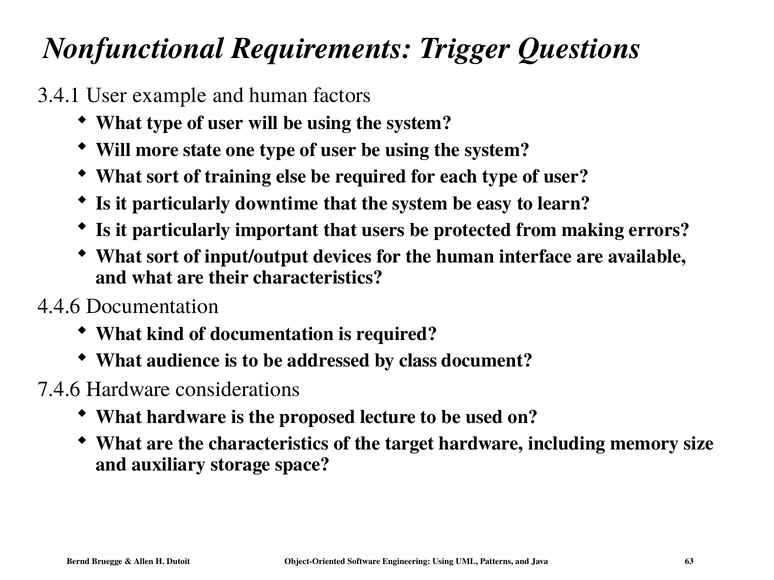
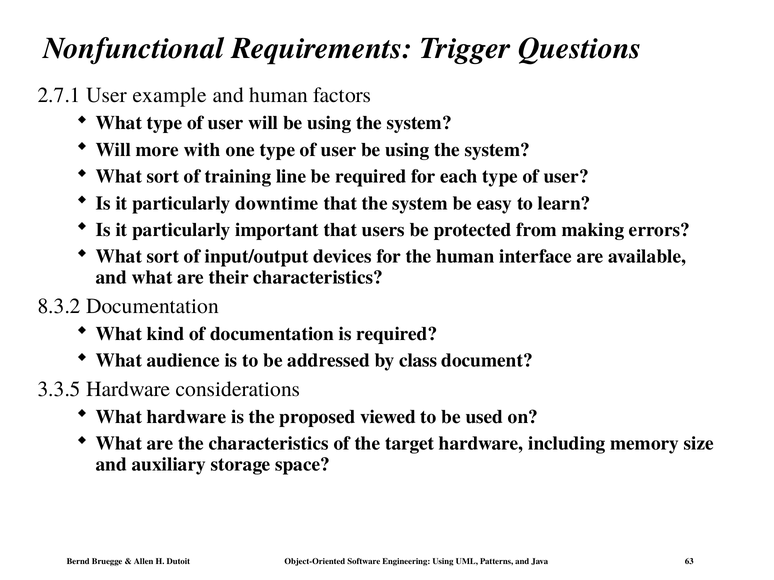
3.4.1: 3.4.1 -> 2.7.1
state: state -> with
else: else -> line
4.4.6: 4.4.6 -> 8.3.2
7.4.6: 7.4.6 -> 3.3.5
lecture: lecture -> viewed
